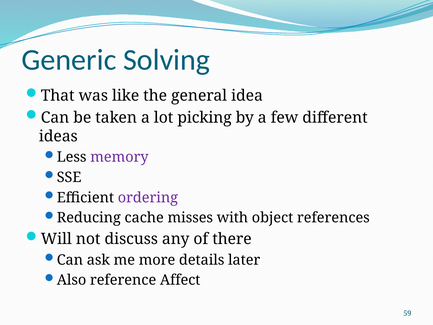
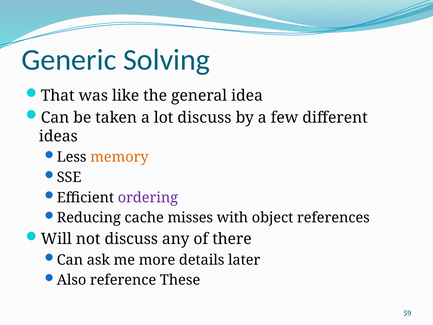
lot picking: picking -> discuss
memory colour: purple -> orange
Affect: Affect -> These
